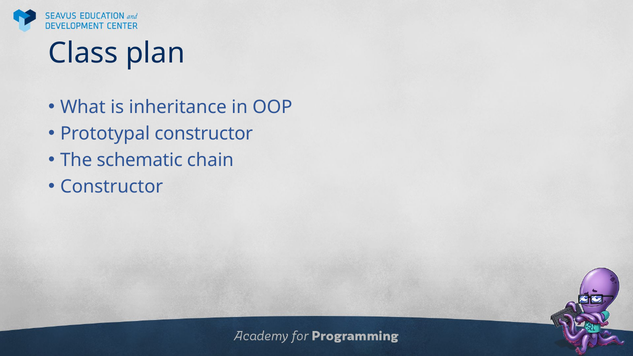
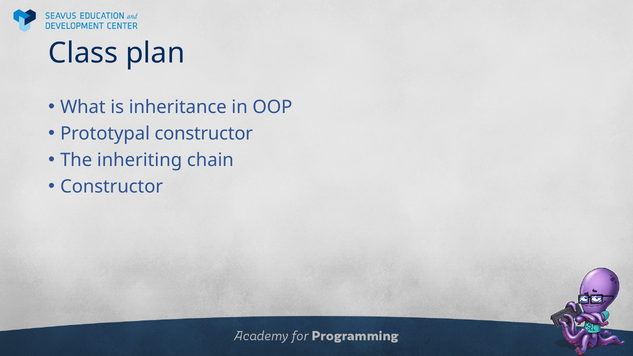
schematic: schematic -> inheriting
